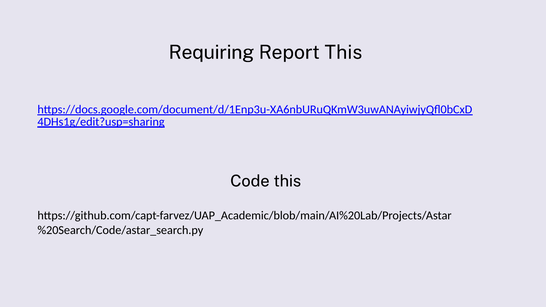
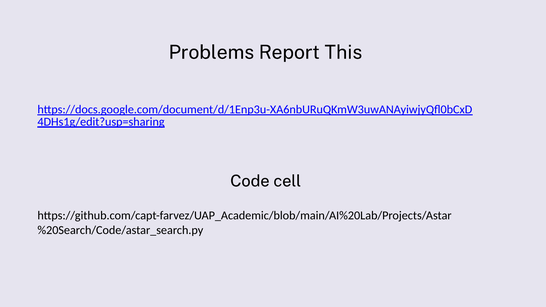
Requiring: Requiring -> Problems
Code this: this -> cell
